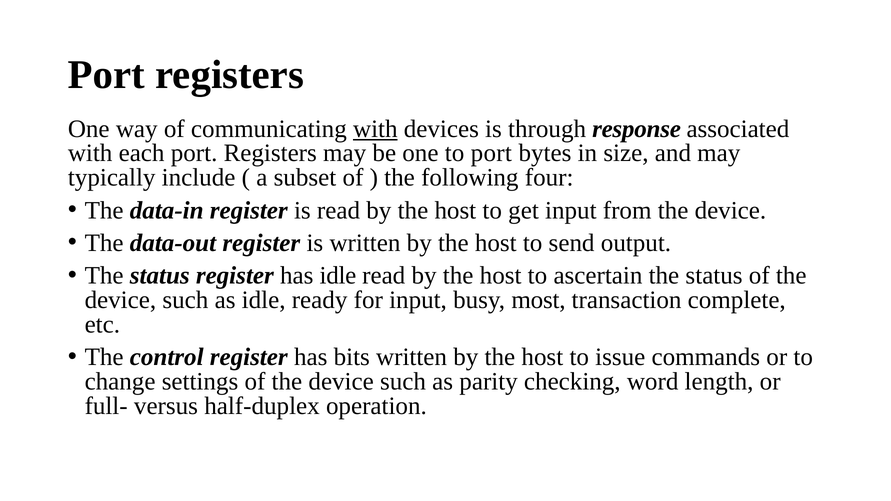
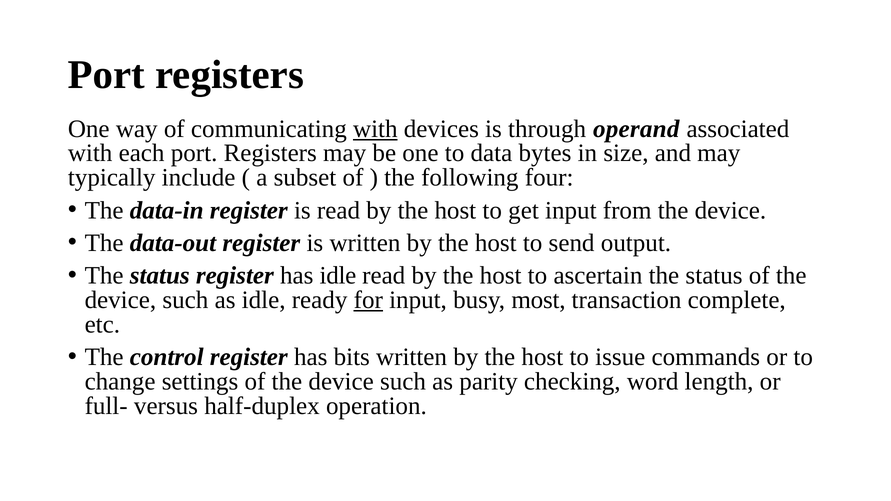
response: response -> operand
to port: port -> data
for underline: none -> present
